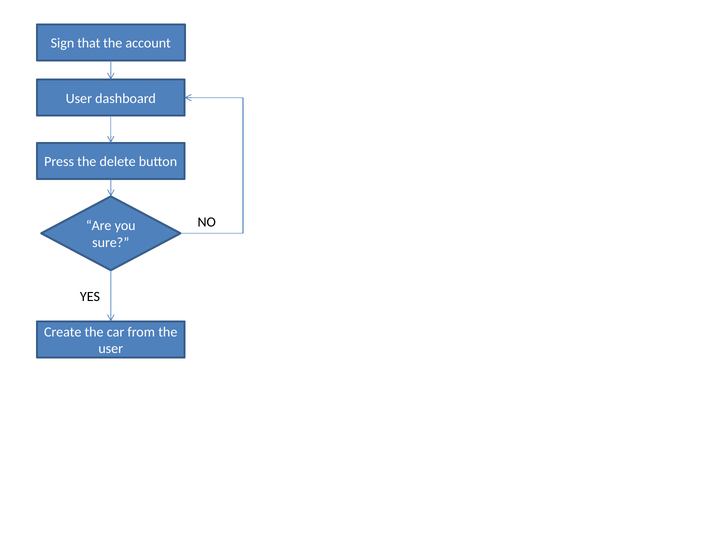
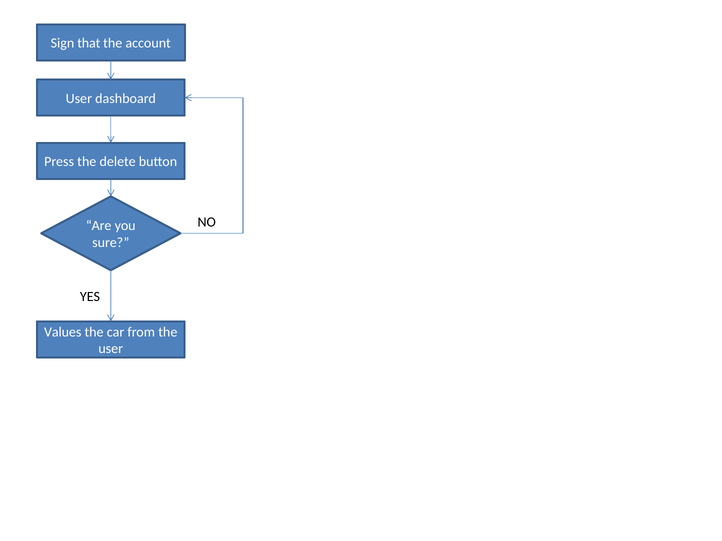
Create: Create -> Values
